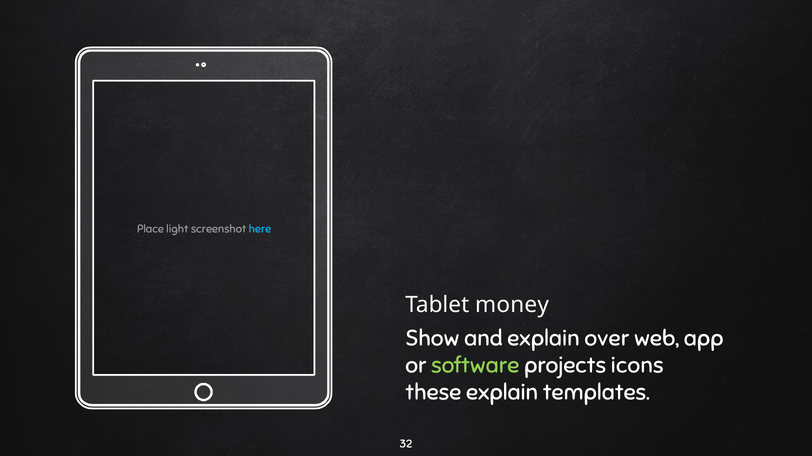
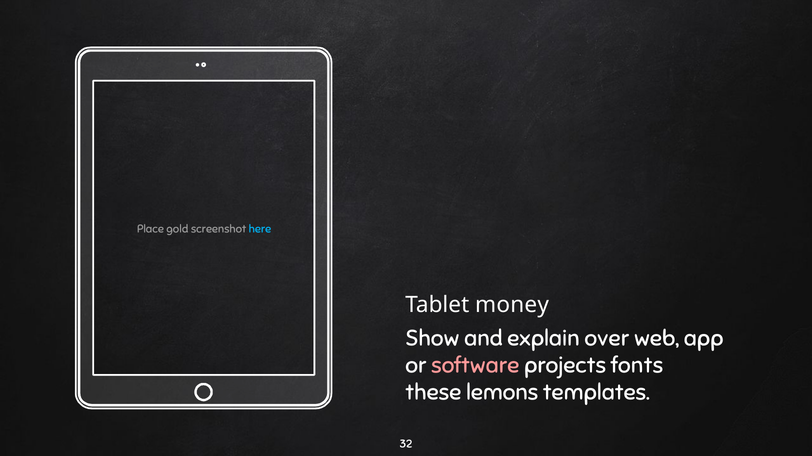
light: light -> gold
software colour: light green -> pink
icons: icons -> fonts
these explain: explain -> lemons
